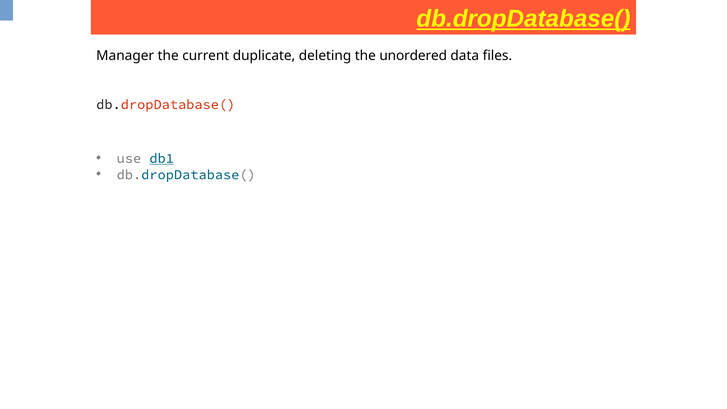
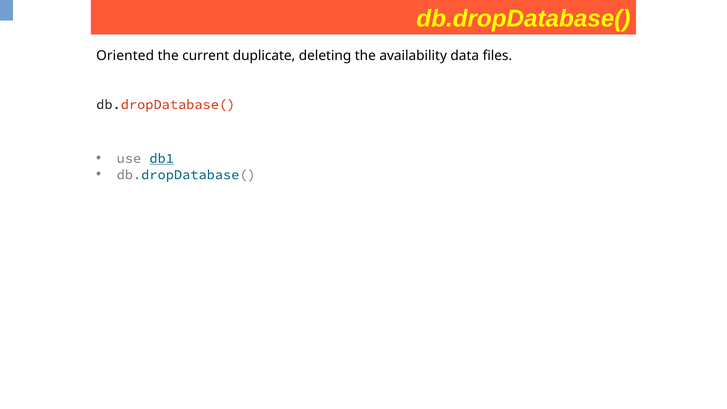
db.dropDatabase( at (523, 19) underline: present -> none
Manager: Manager -> Oriented
unordered: unordered -> availability
